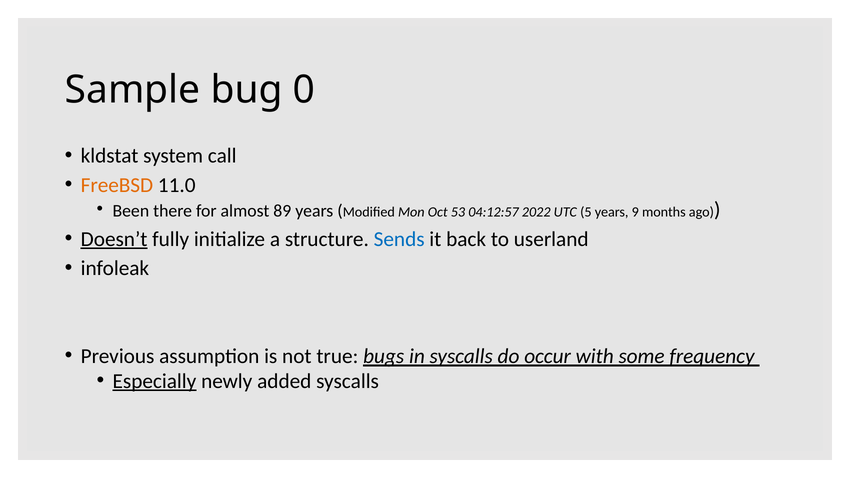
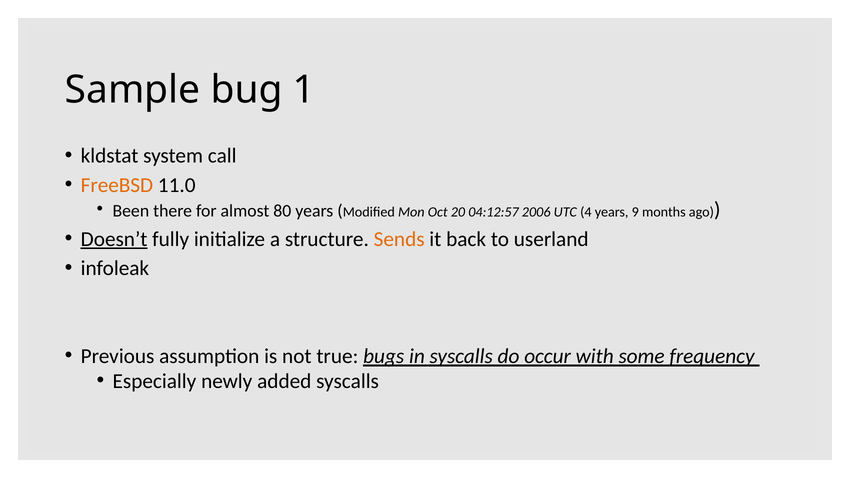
0: 0 -> 1
89: 89 -> 80
53: 53 -> 20
2022: 2022 -> 2006
5: 5 -> 4
Sends colour: blue -> orange
Especially underline: present -> none
